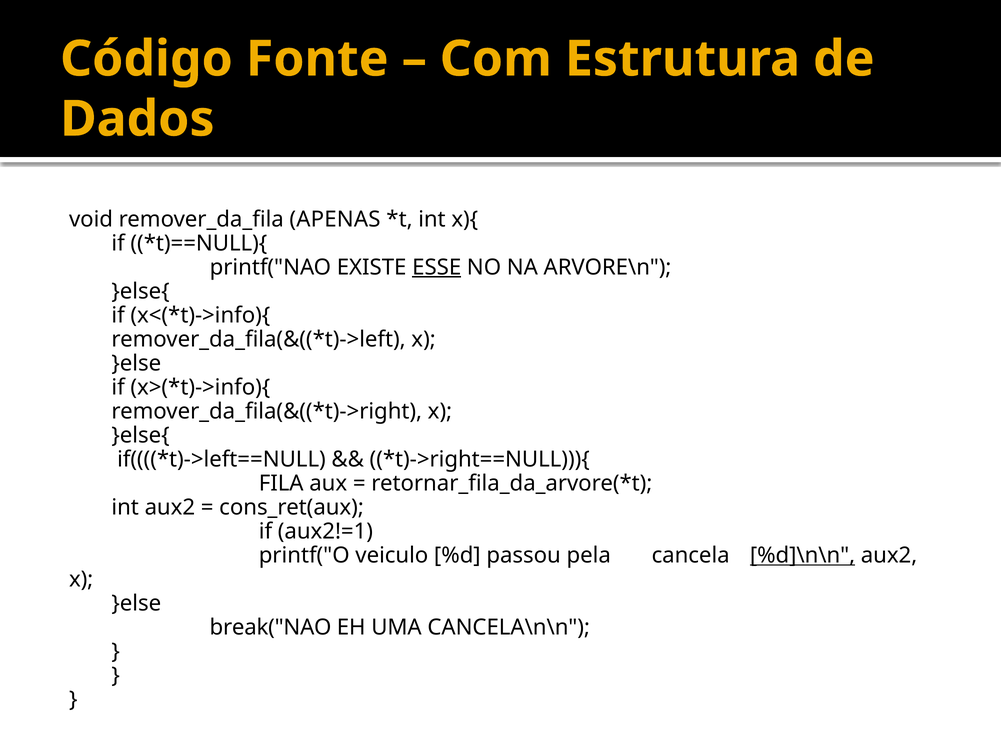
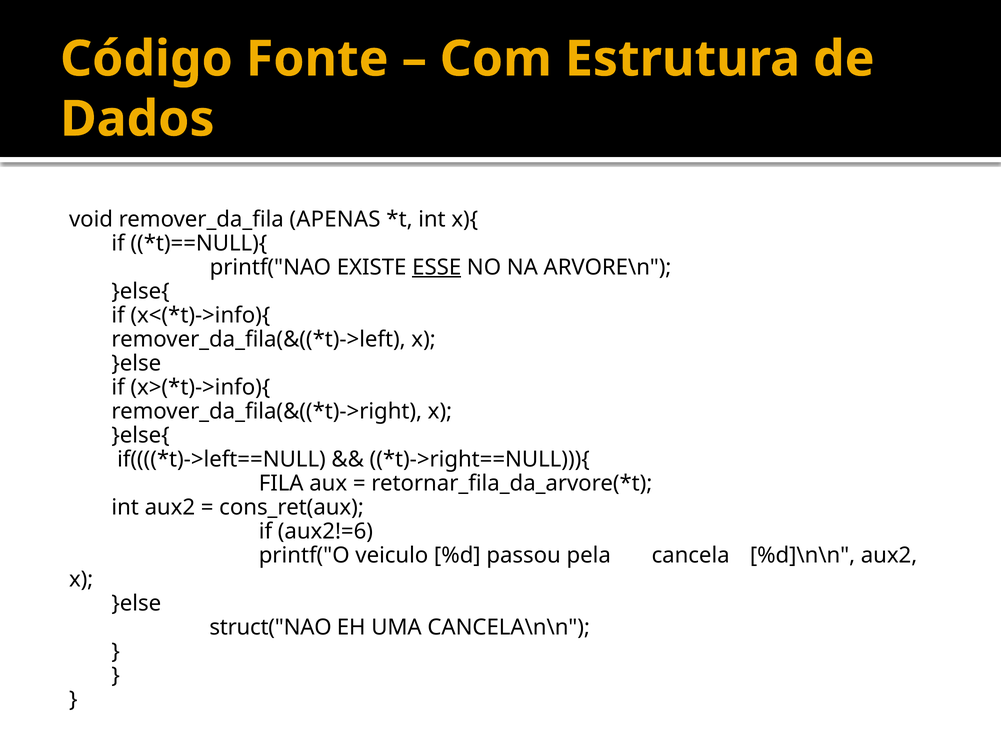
aux2!=1: aux2!=1 -> aux2!=6
%d]\n\n underline: present -> none
break("NAO: break("NAO -> struct("NAO
